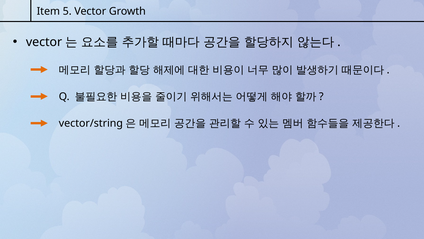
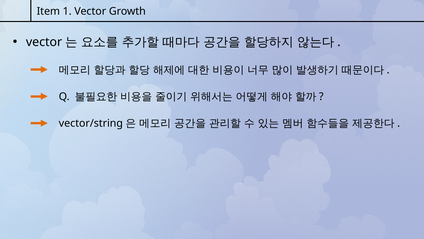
5: 5 -> 1
